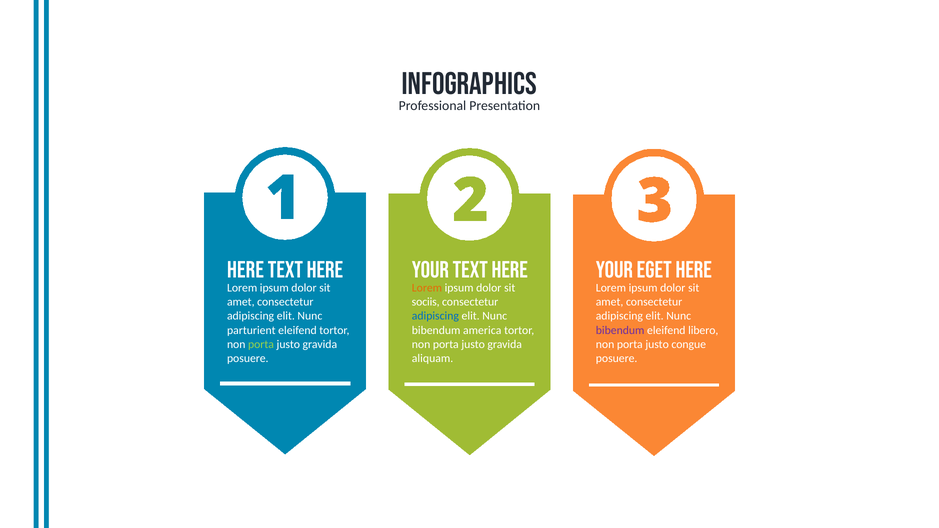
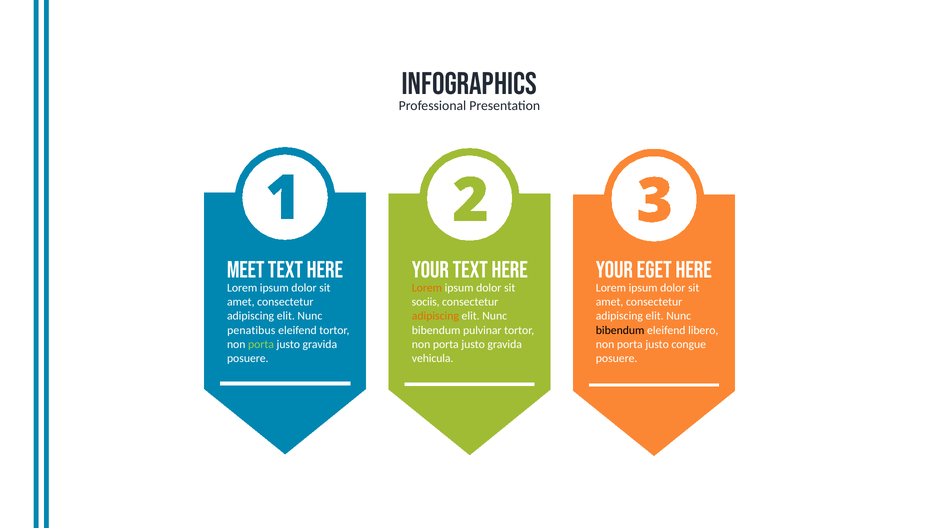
Here at (245, 270): Here -> Meet
adipiscing at (435, 316) colour: blue -> orange
parturient: parturient -> penatibus
america: america -> pulvinar
bibendum at (620, 330) colour: purple -> black
aliquam: aliquam -> vehicula
